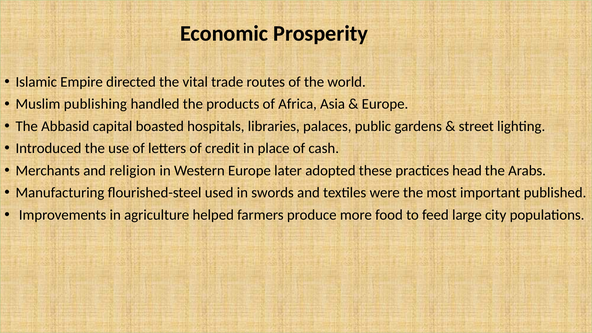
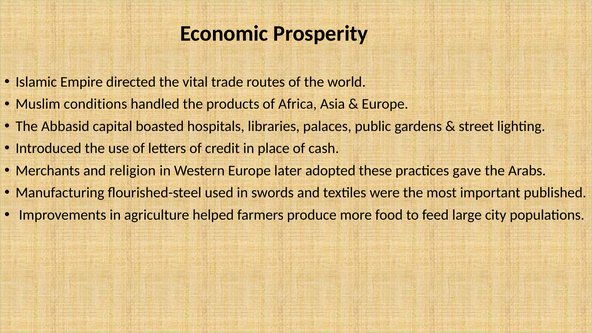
publishing: publishing -> conditions
head: head -> gave
